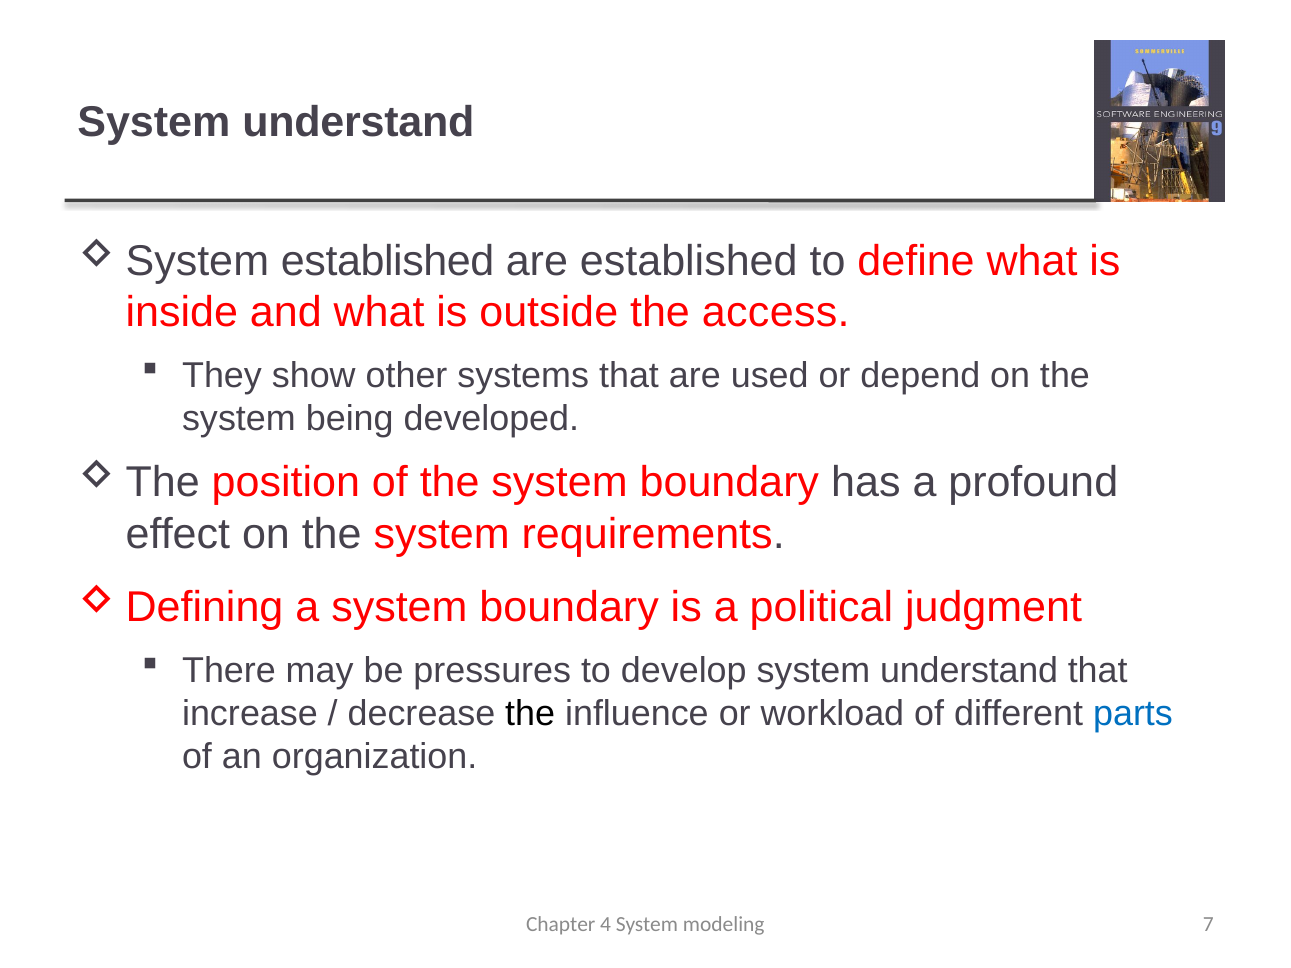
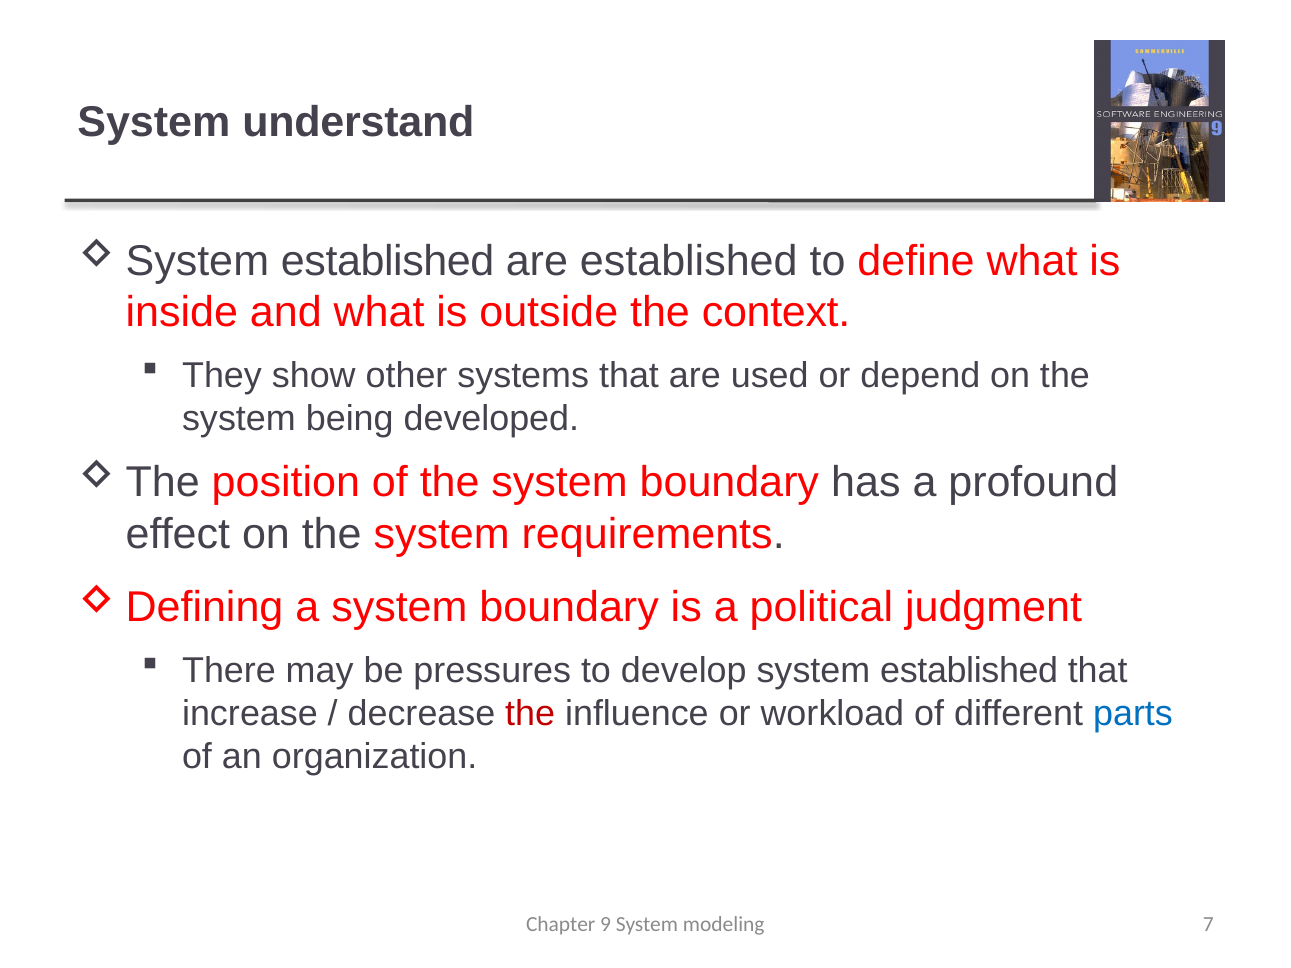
access: access -> context
develop system understand: understand -> established
the at (530, 714) colour: black -> red
4: 4 -> 9
